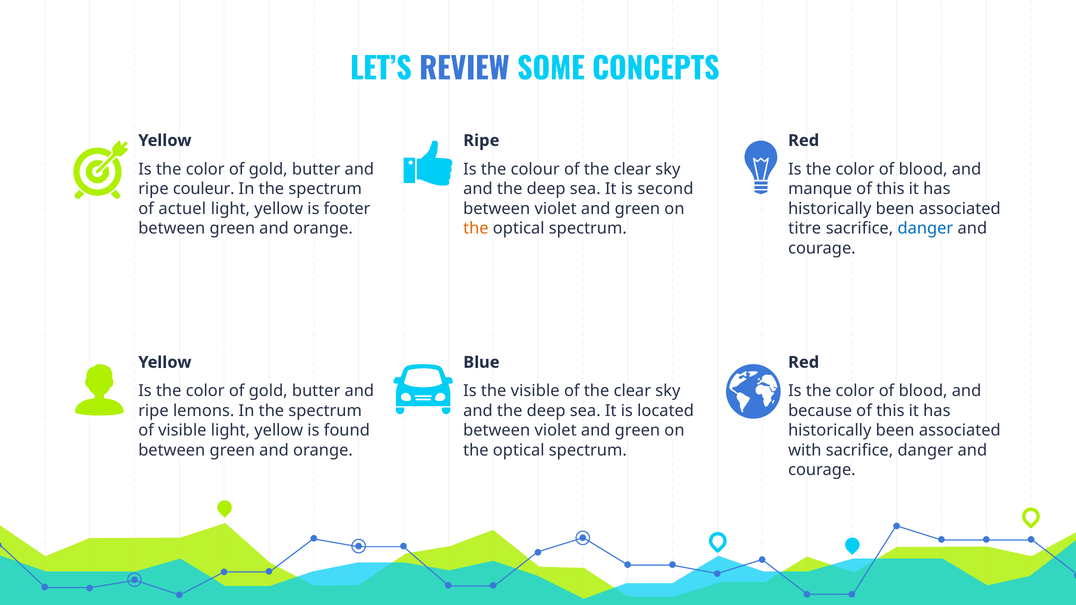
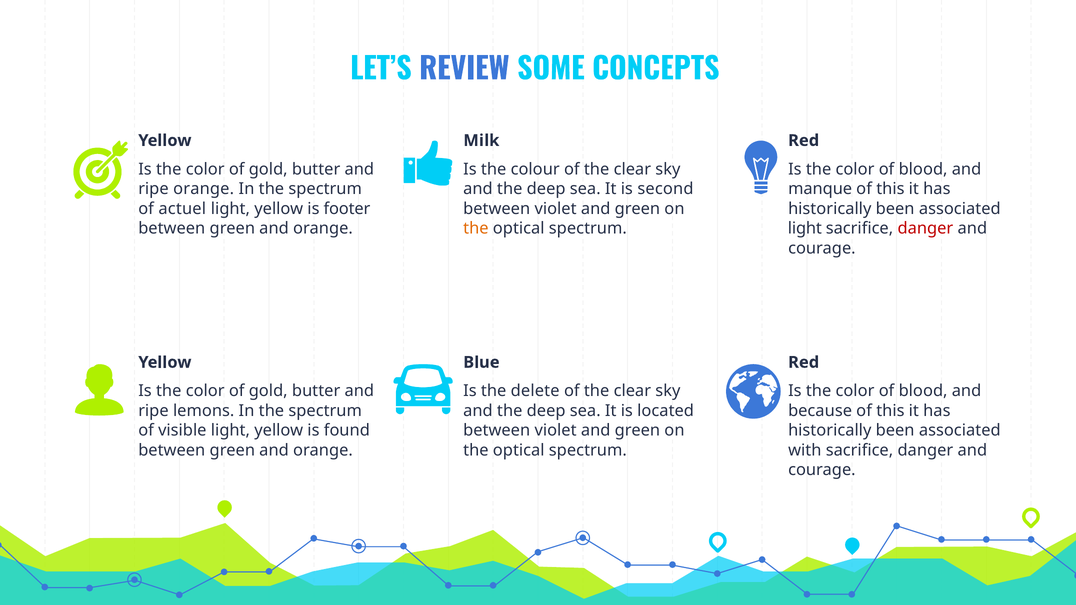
Ripe at (481, 141): Ripe -> Milk
ripe couleur: couleur -> orange
titre at (805, 229): titre -> light
danger at (925, 229) colour: blue -> red
the visible: visible -> delete
